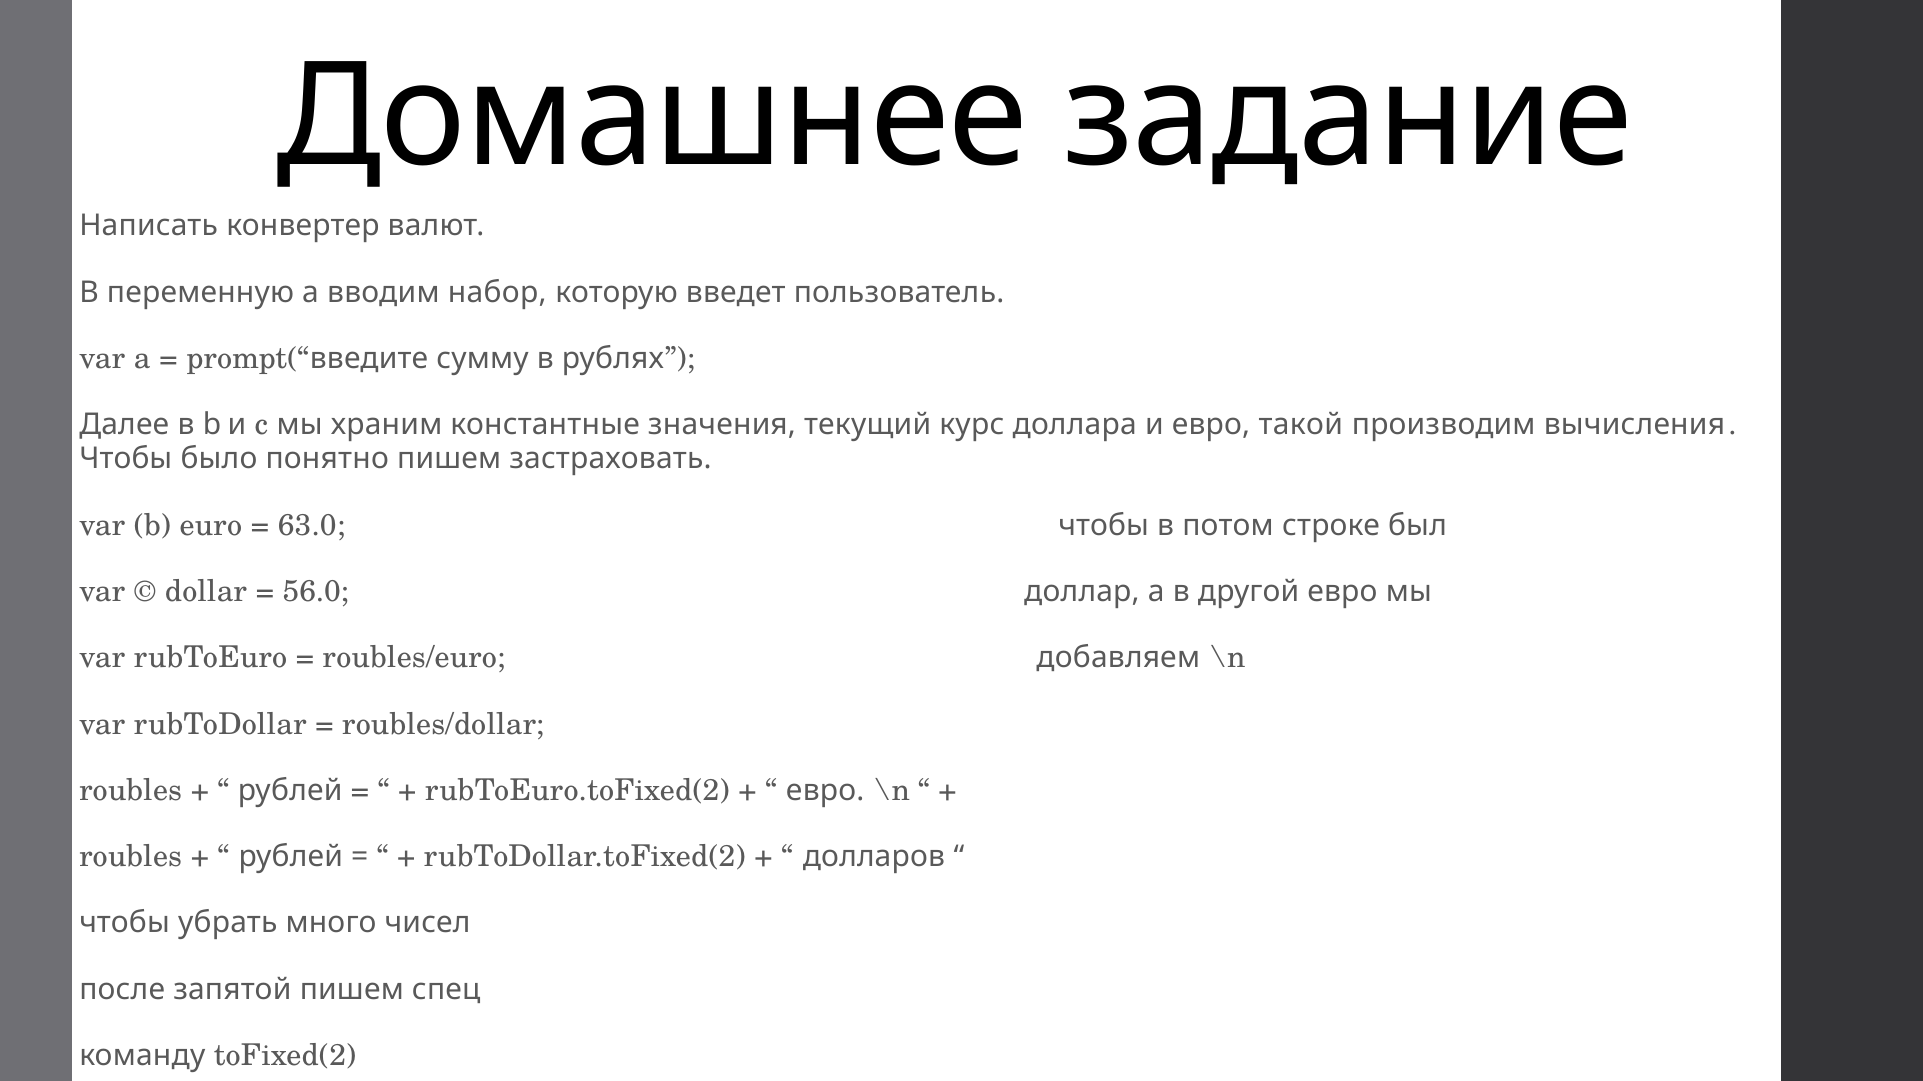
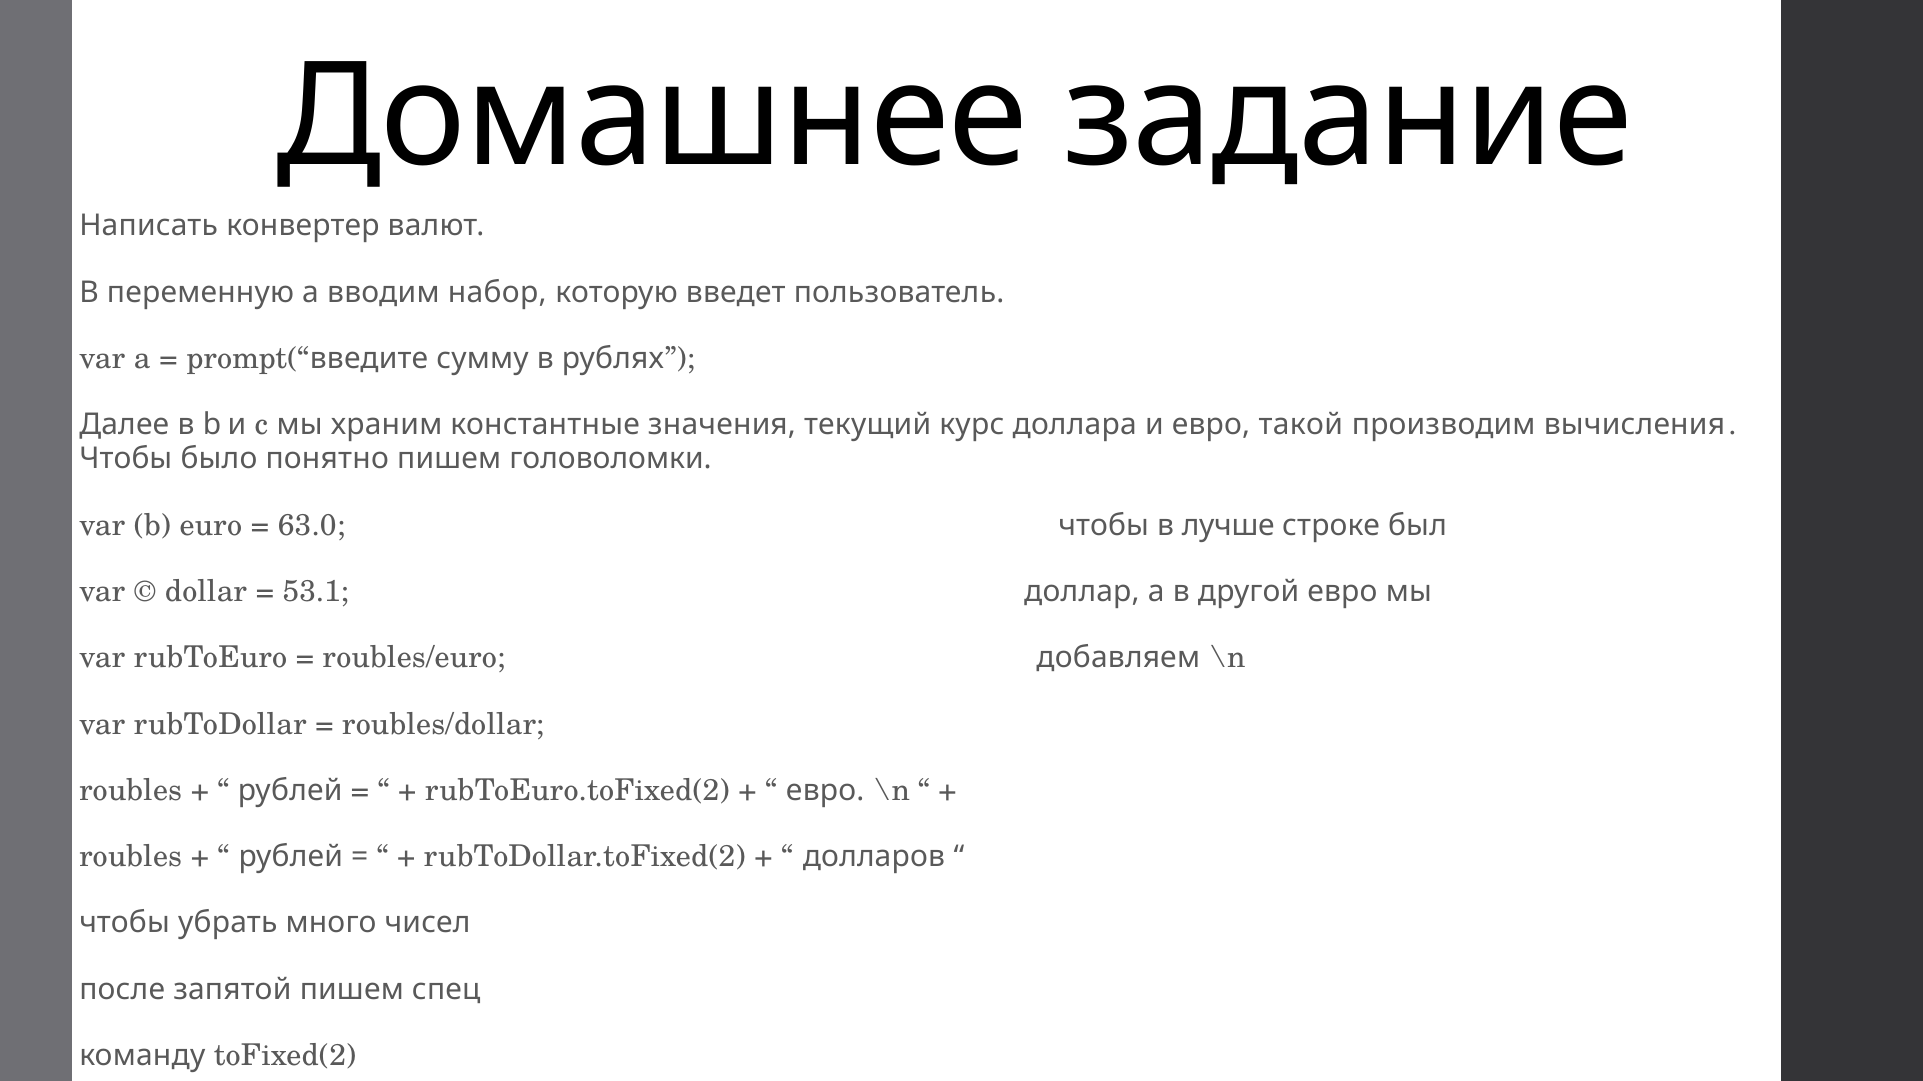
застраховать: застраховать -> головоломки
потом: потом -> лучше
56.0: 56.0 -> 53.1
